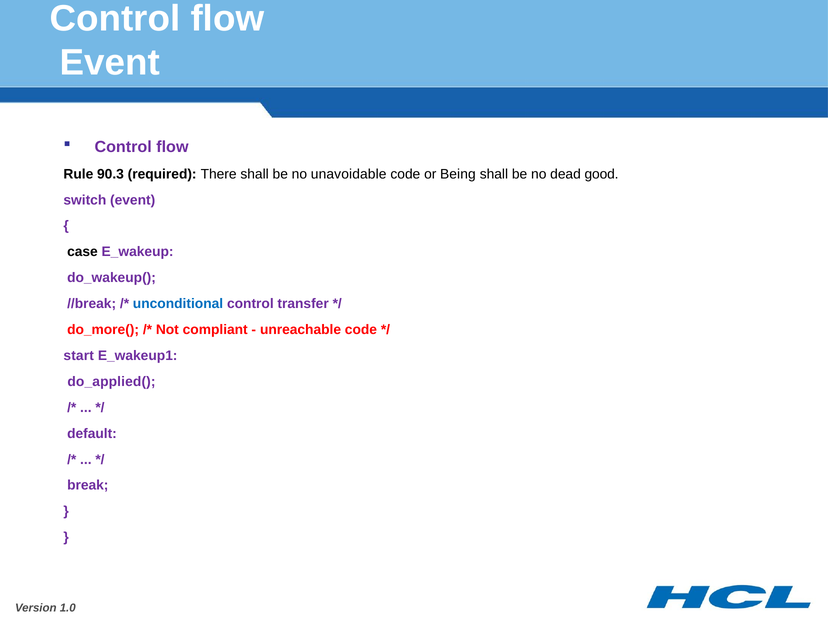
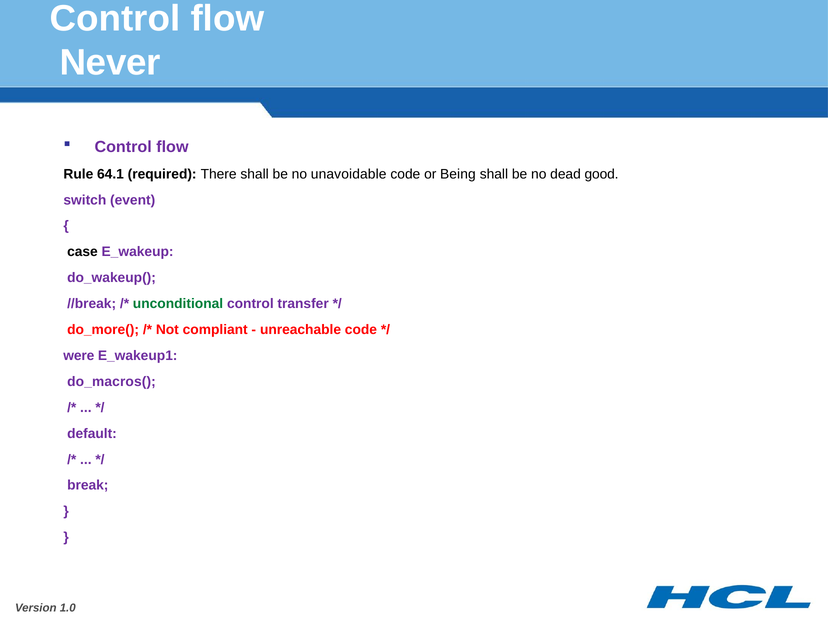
Event at (110, 63): Event -> Never
90.3: 90.3 -> 64.1
unconditional colour: blue -> green
start: start -> were
do_applied(: do_applied( -> do_macros(
